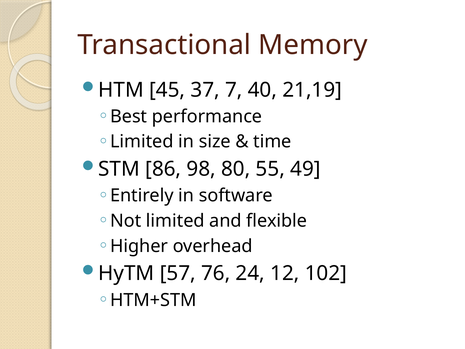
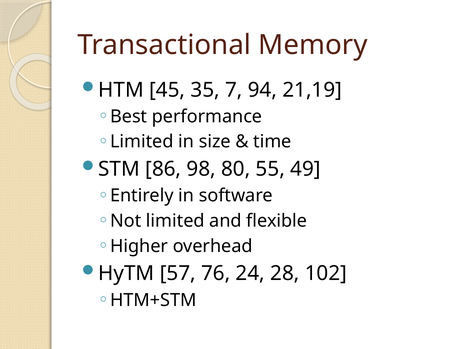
37: 37 -> 35
40: 40 -> 94
12: 12 -> 28
